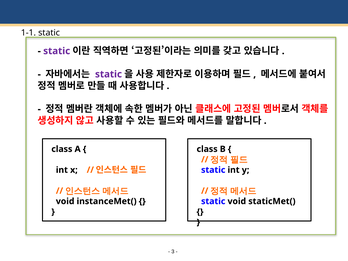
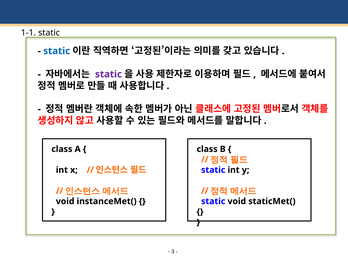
static at (57, 51) colour: purple -> blue
